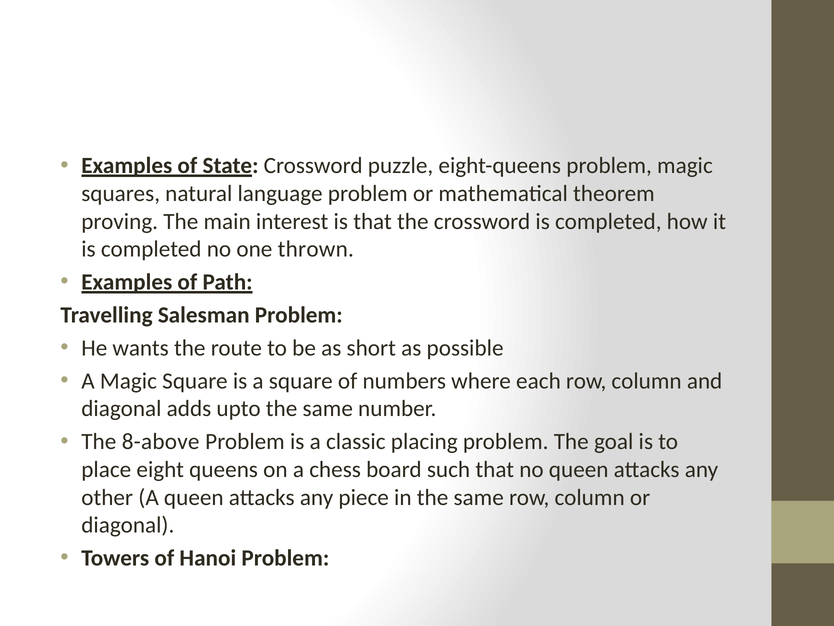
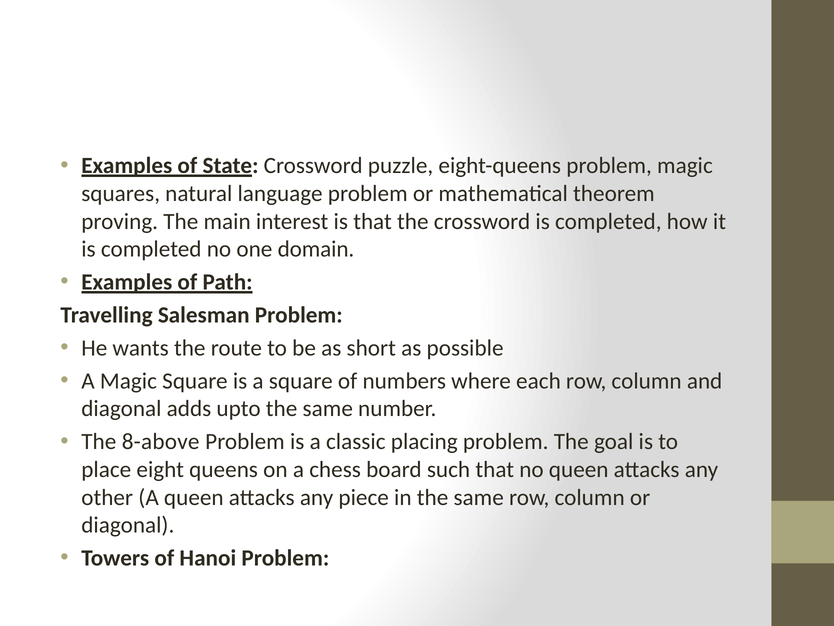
thrown: thrown -> domain
